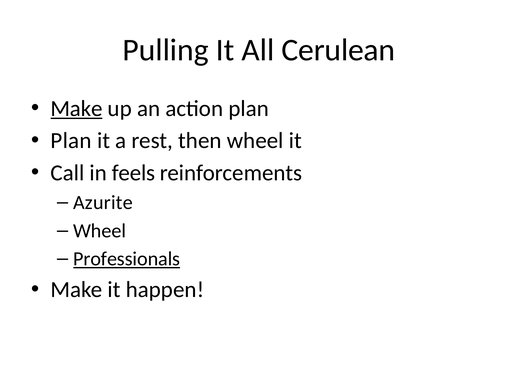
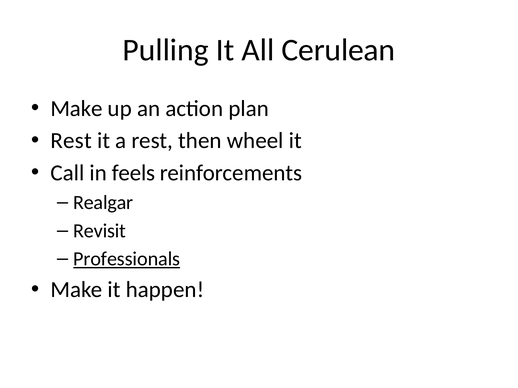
Make at (77, 109) underline: present -> none
Plan at (71, 141): Plan -> Rest
Azurite: Azurite -> Realgar
Wheel at (100, 231): Wheel -> Revisit
